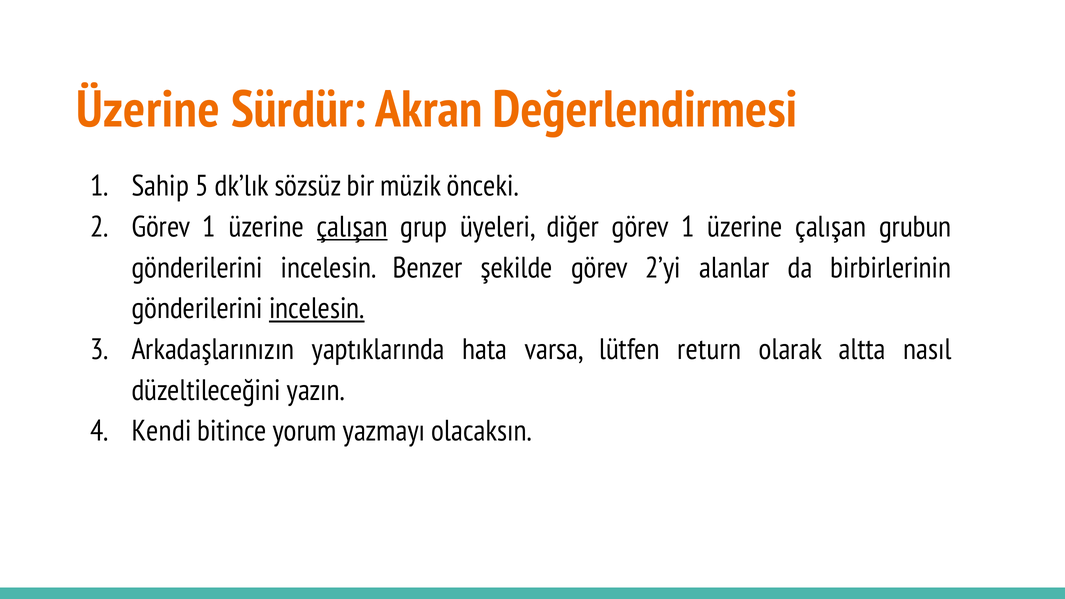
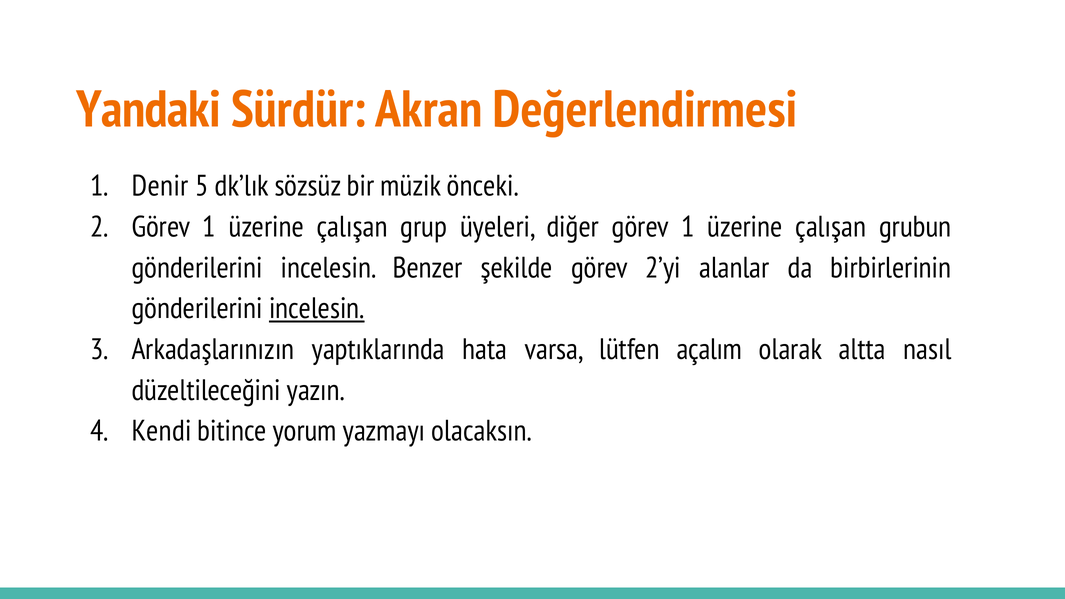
Üzerine at (148, 110): Üzerine -> Yandaki
Sahip: Sahip -> Denir
çalışan at (352, 227) underline: present -> none
return: return -> açalım
